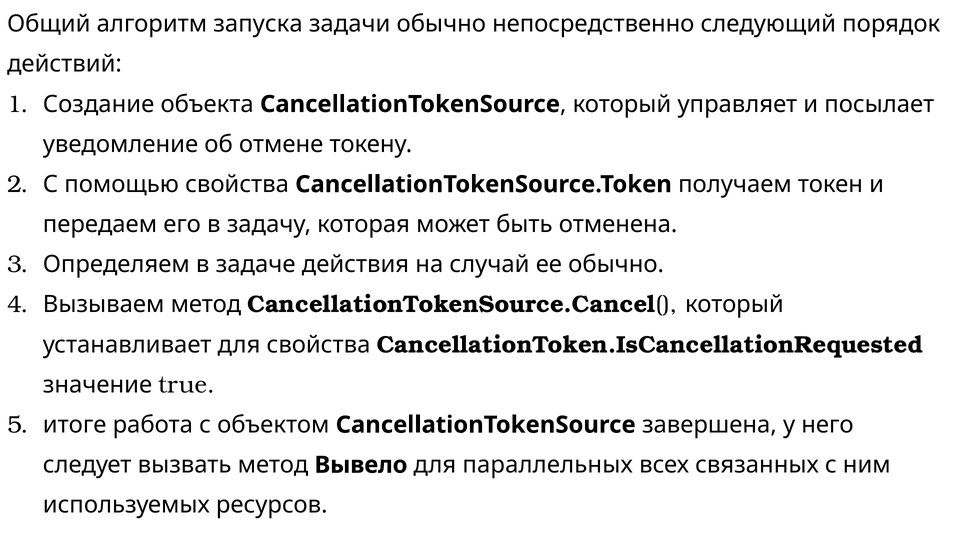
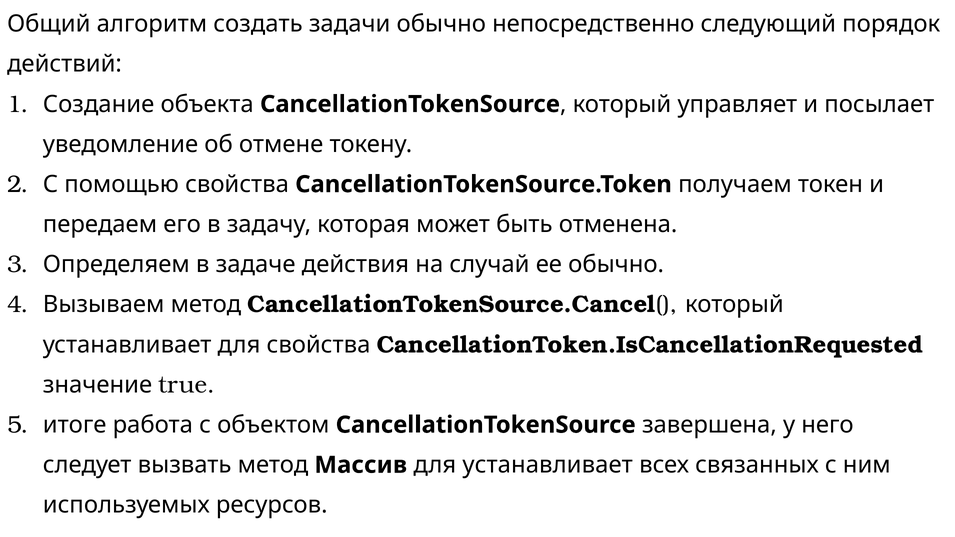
запуска: запуска -> создать
Вывело: Вывело -> Массив
для параллельных: параллельных -> устанавливает
